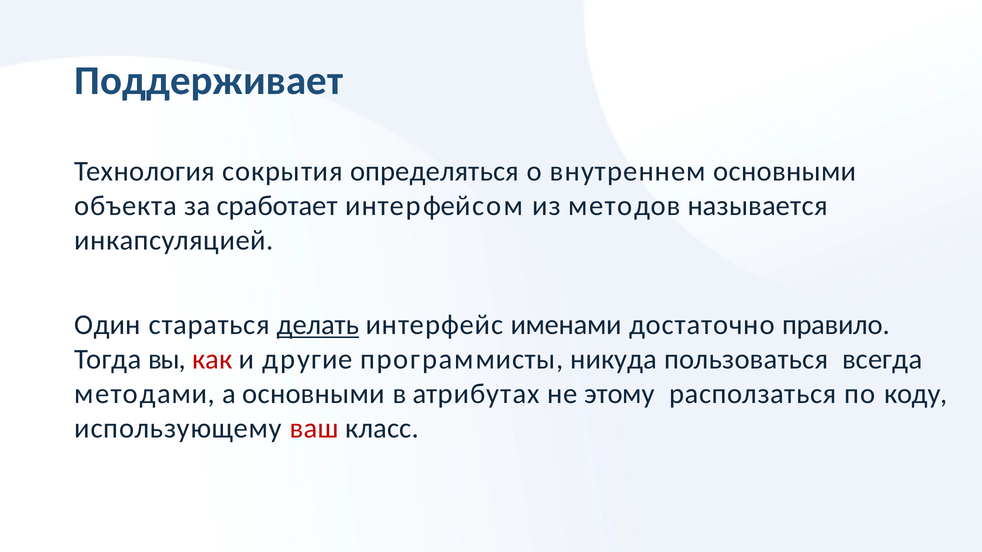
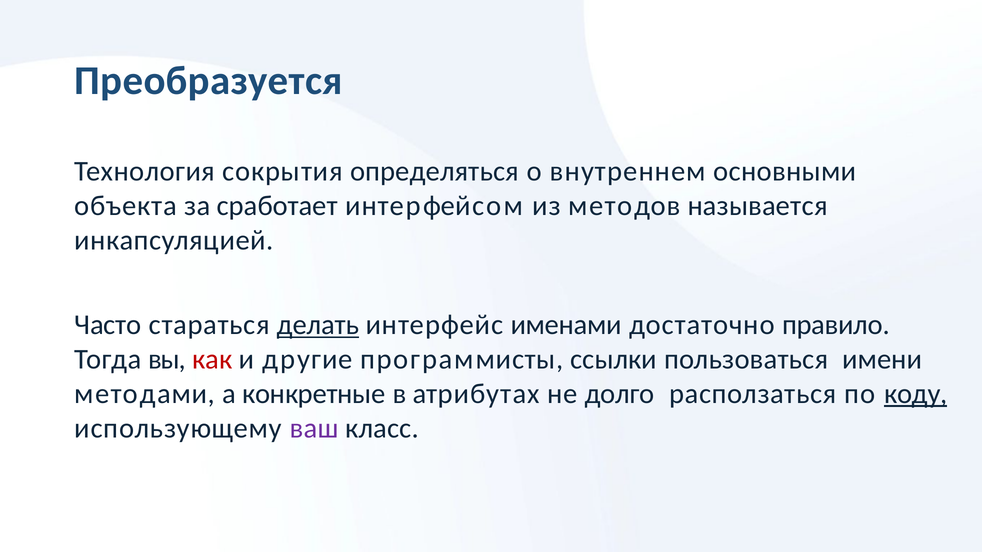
Поддерживает: Поддерживает -> Преобразуется
Один: Один -> Часто
никуда: никуда -> ссылки
всегда: всегда -> имени
а основными: основными -> конкретные
этому: этому -> долго
коду underline: none -> present
ваш colour: red -> purple
